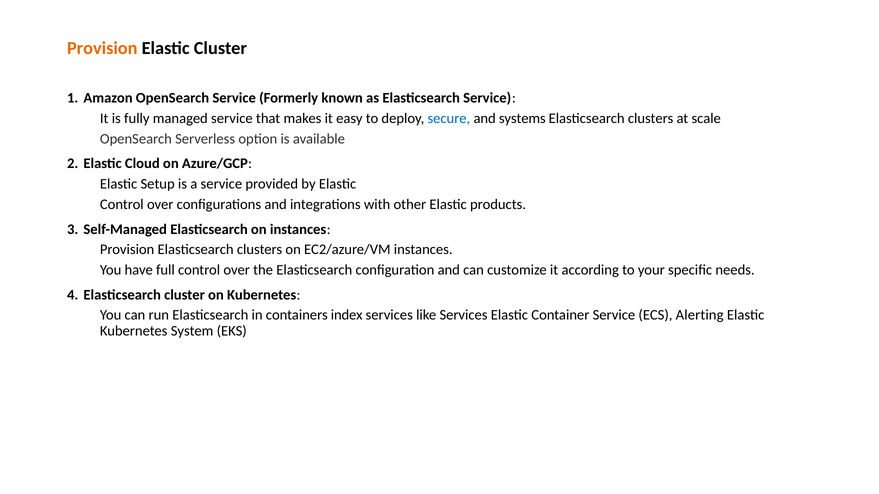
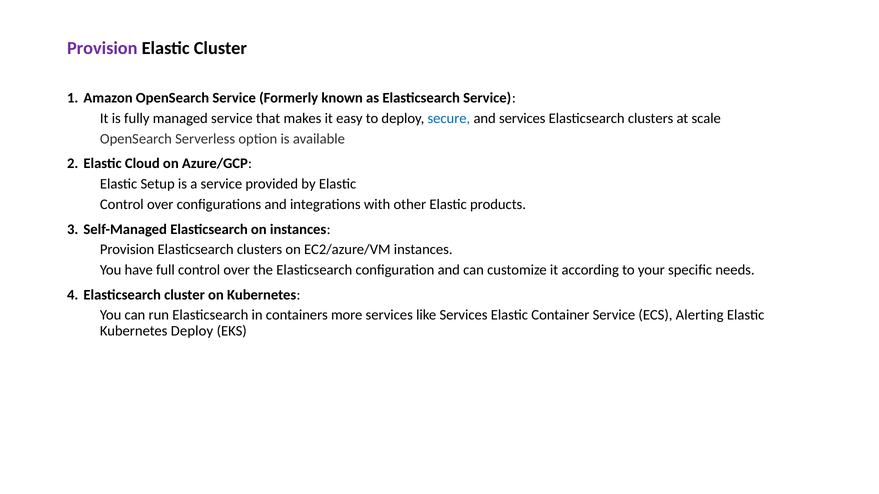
Provision at (102, 48) colour: orange -> purple
and systems: systems -> services
index: index -> more
Kubernetes System: System -> Deploy
